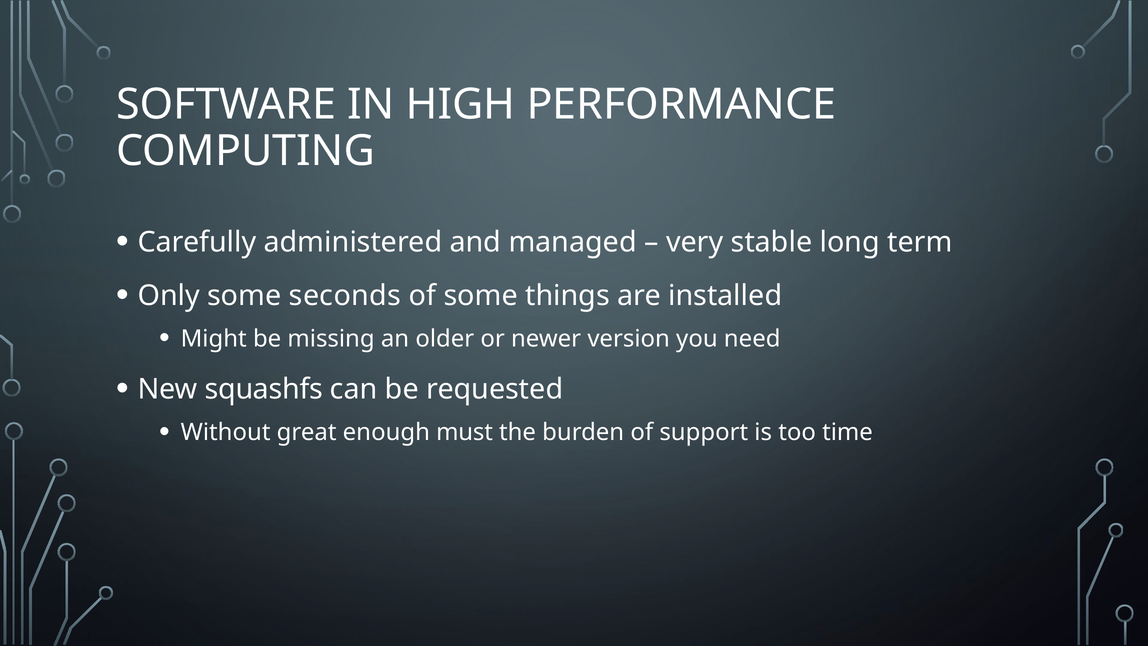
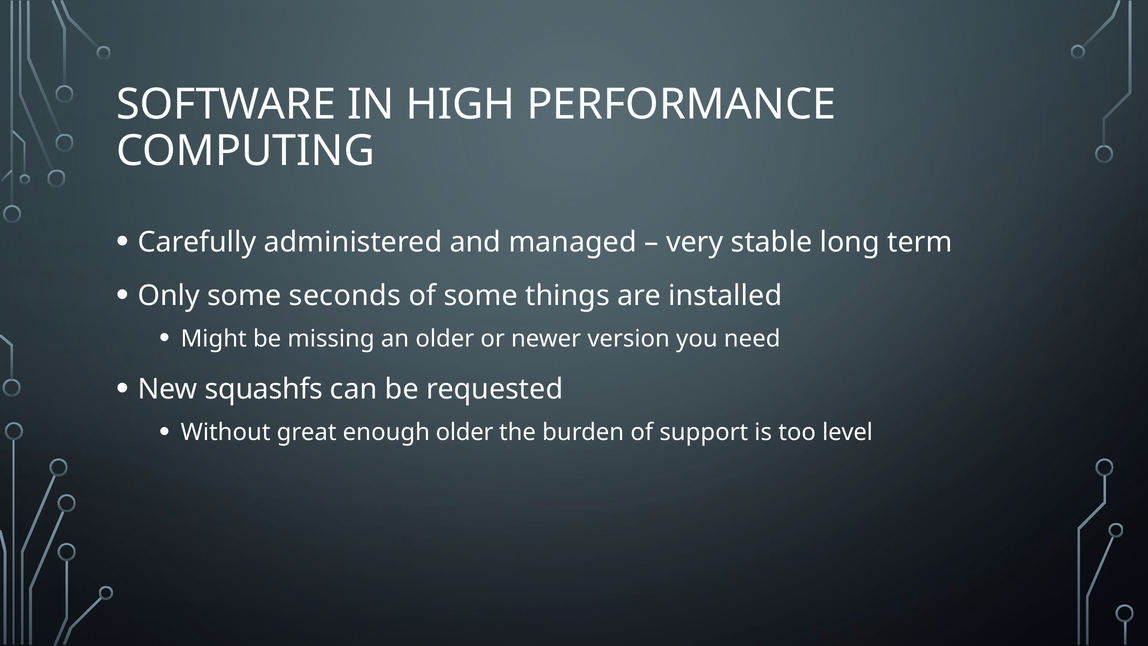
enough must: must -> older
time: time -> level
